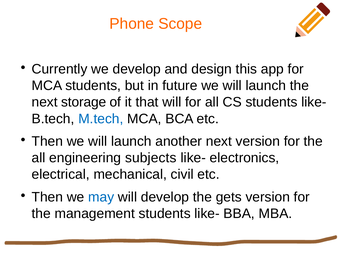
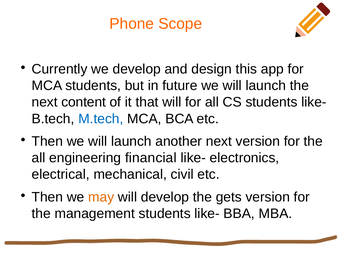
storage: storage -> content
subjects: subjects -> financial
may colour: blue -> orange
